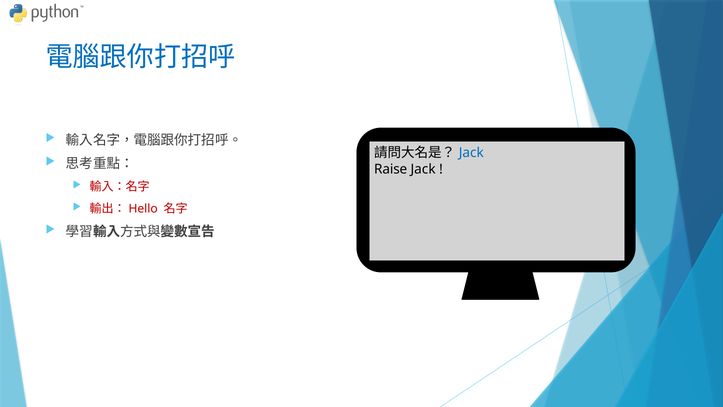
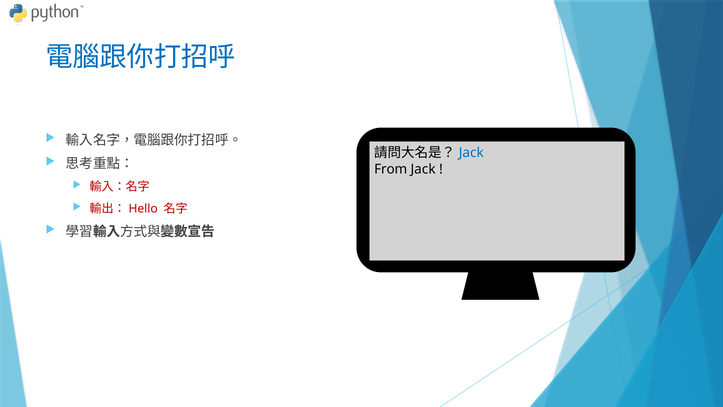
Raise: Raise -> From
